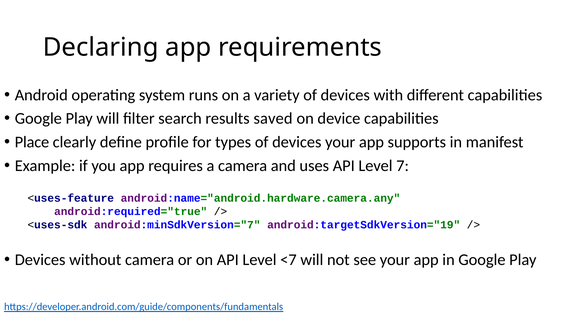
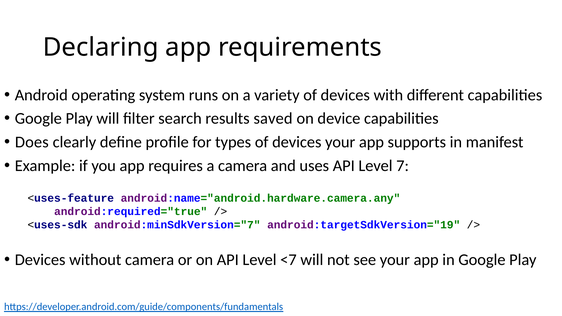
Place: Place -> Does
